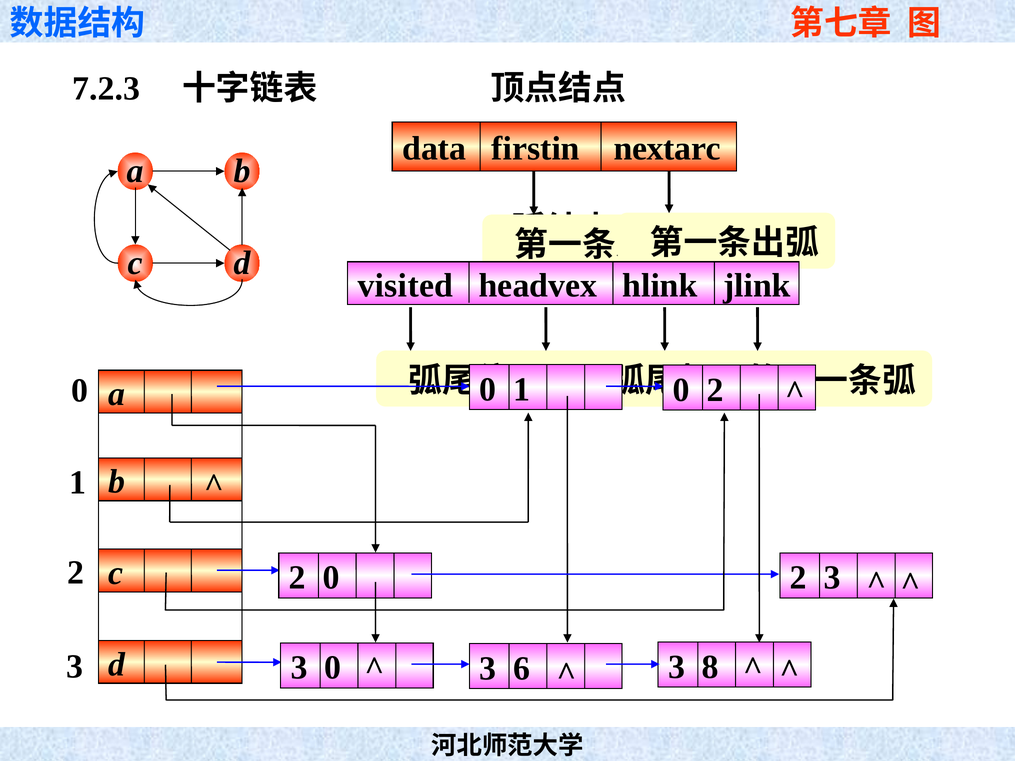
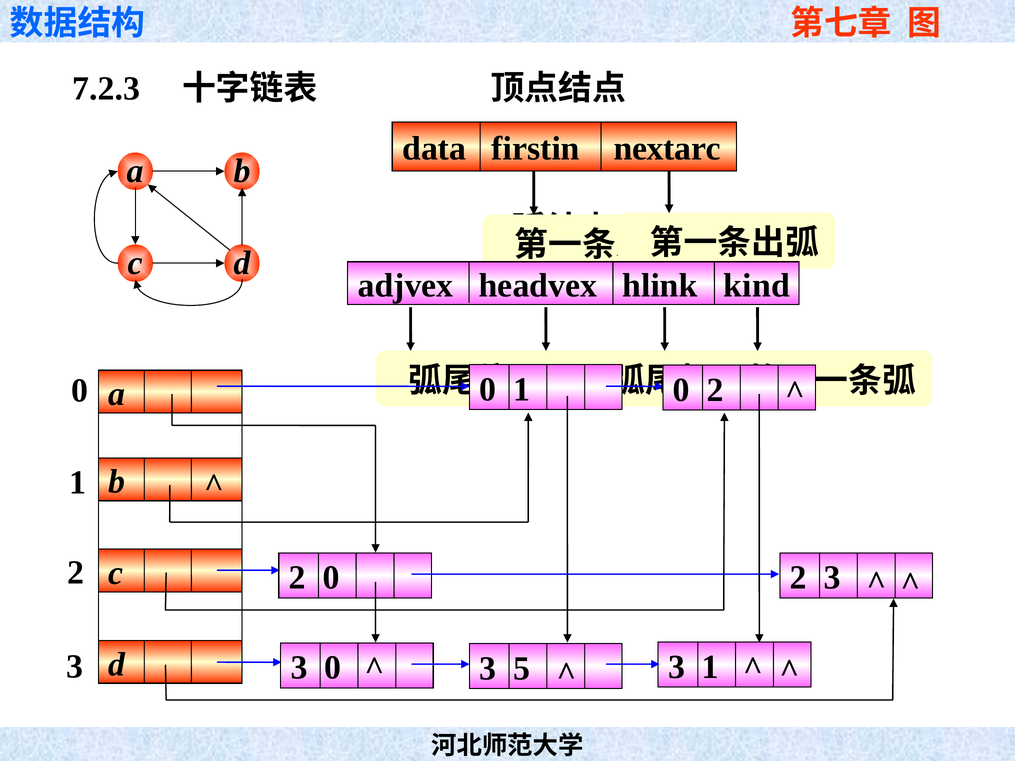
visited: visited -> adjvex
jlink: jlink -> kind
6: 6 -> 5
3 8: 8 -> 1
